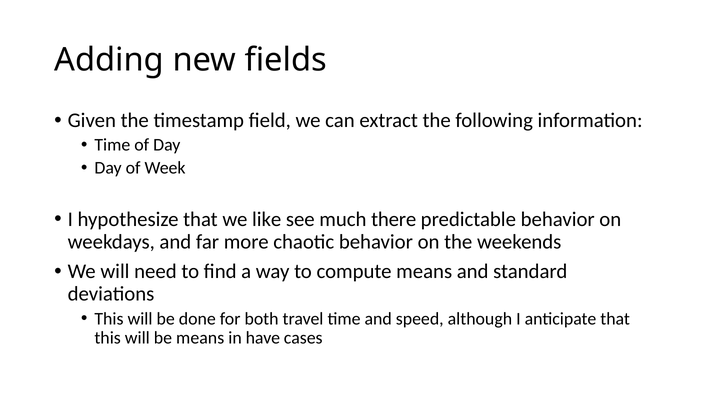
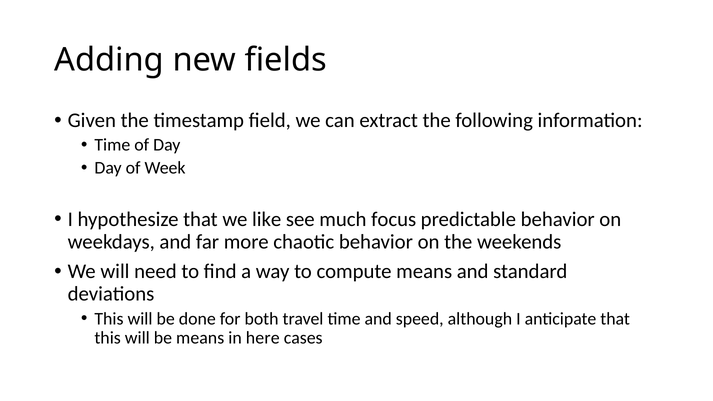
there: there -> focus
have: have -> here
